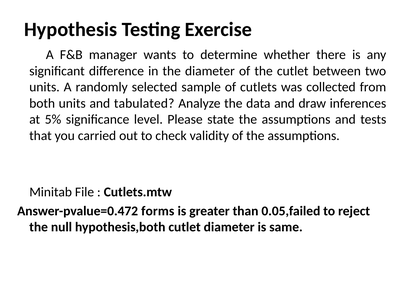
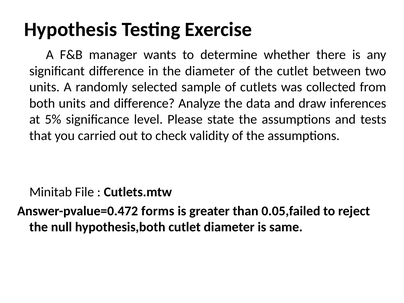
and tabulated: tabulated -> difference
